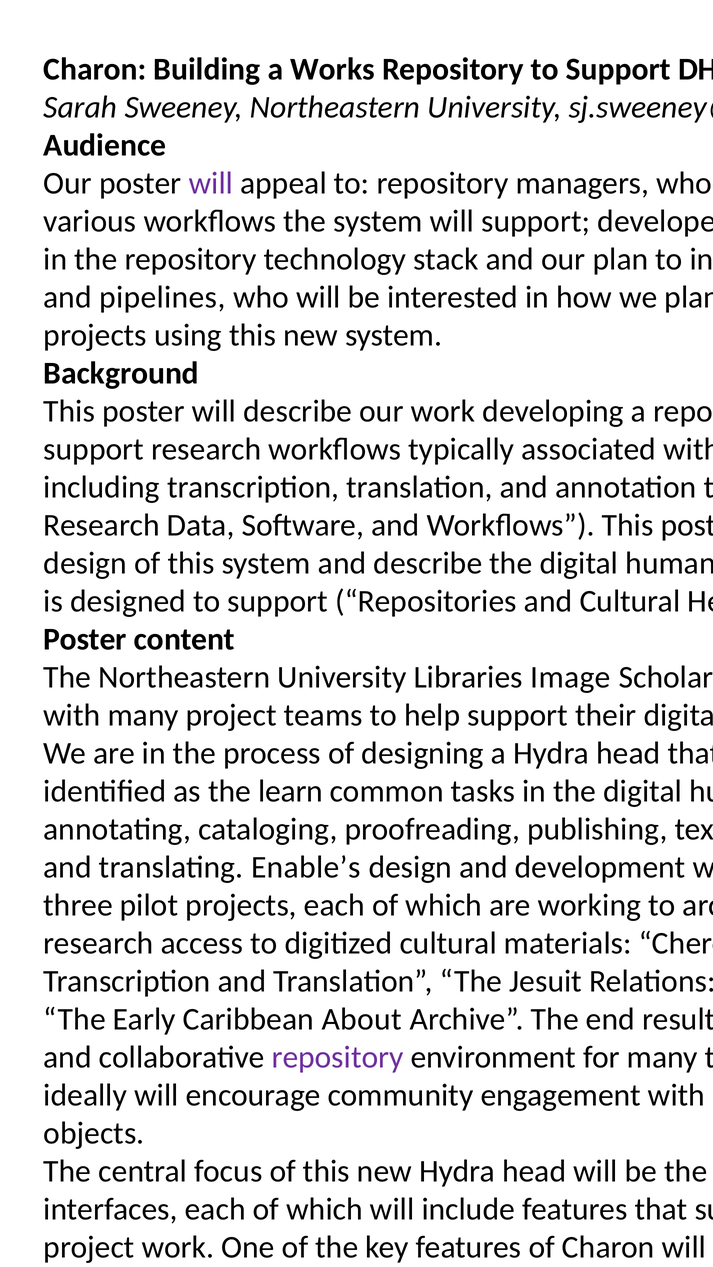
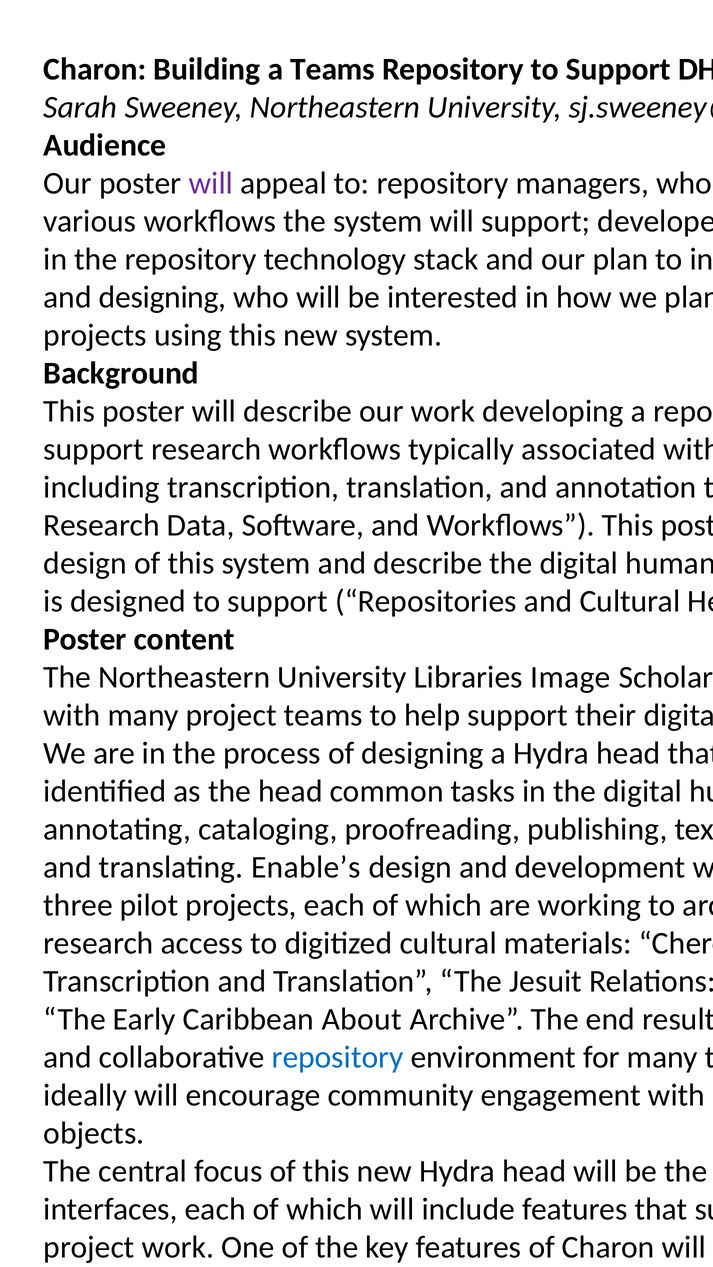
a Works: Works -> Teams
and pipelines: pipelines -> designing
the learn: learn -> head
repository at (338, 1058) colour: purple -> blue
